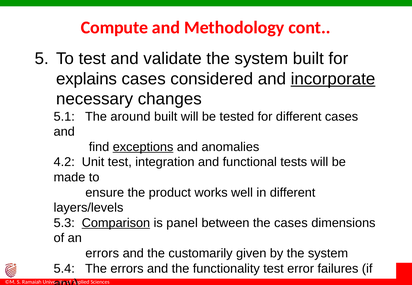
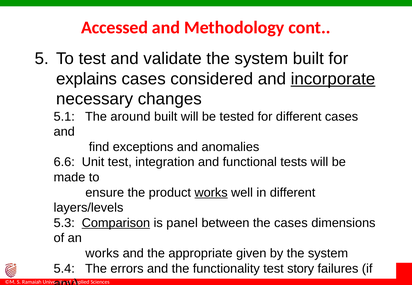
Compute: Compute -> Accessed
exceptions underline: present -> none
4.2: 4.2 -> 6.6
works at (211, 193) underline: none -> present
errors at (102, 254): errors -> works
customarily: customarily -> appropriate
error: error -> story
